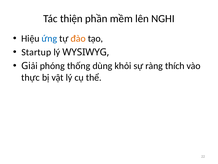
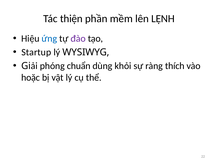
NGHI: NGHI -> LỆNH
đào colour: orange -> purple
thống: thống -> chuẩn
thực: thực -> hoặc
